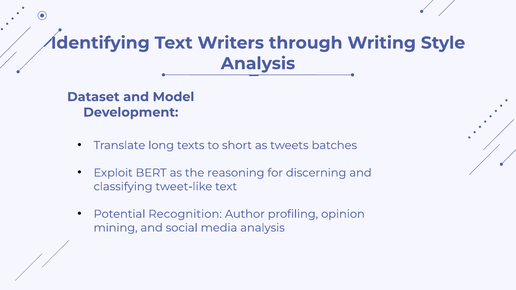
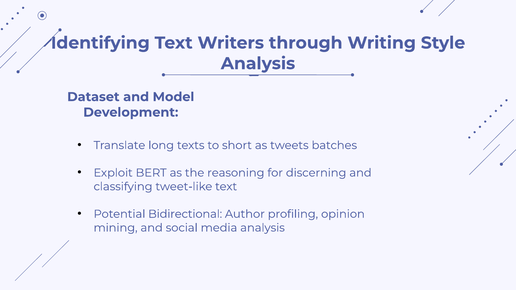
Recognition: Recognition -> Bidirectional
